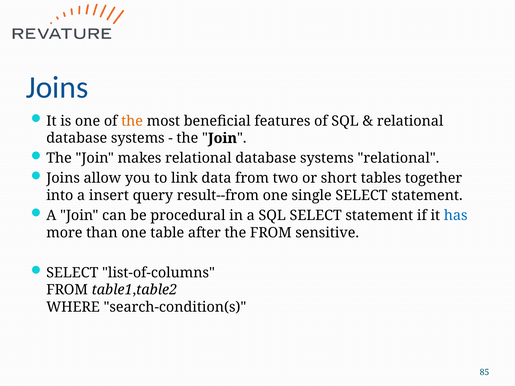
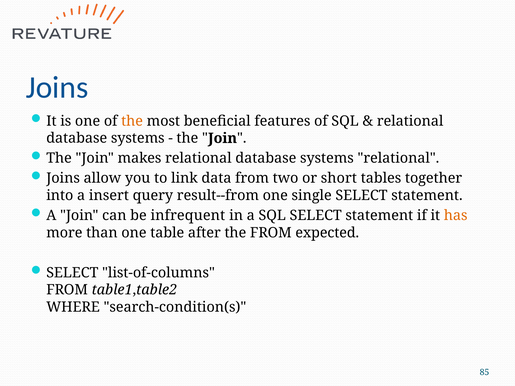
procedural: procedural -> infrequent
has colour: blue -> orange
sensitive: sensitive -> expected
